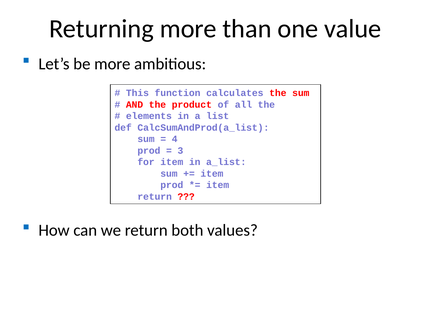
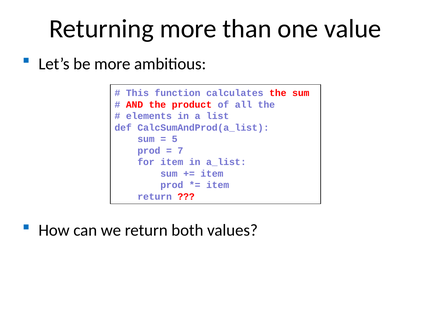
4: 4 -> 5
3: 3 -> 7
